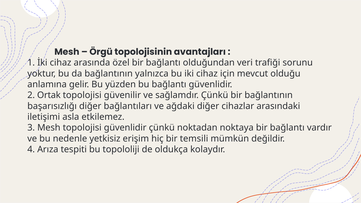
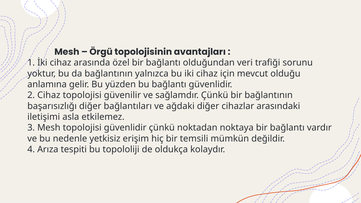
2 Ortak: Ortak -> Cihaz
